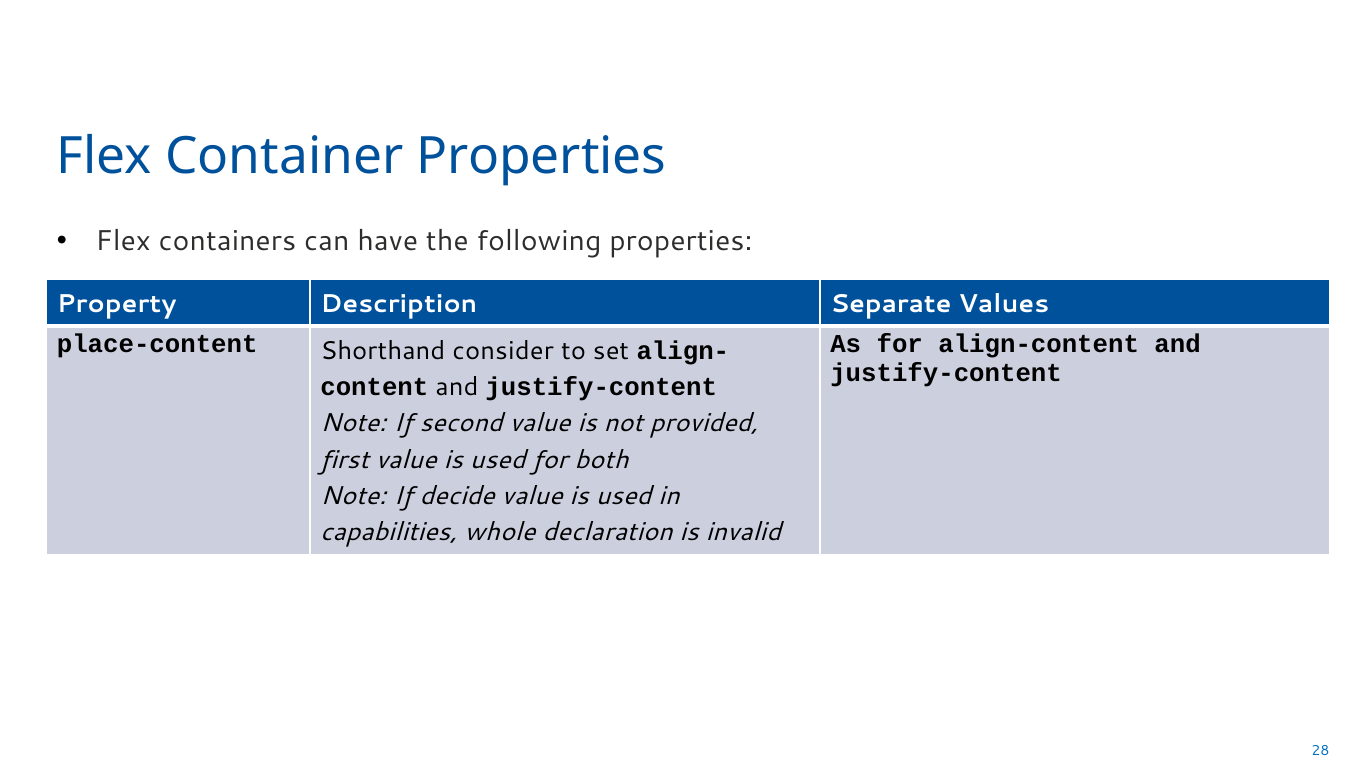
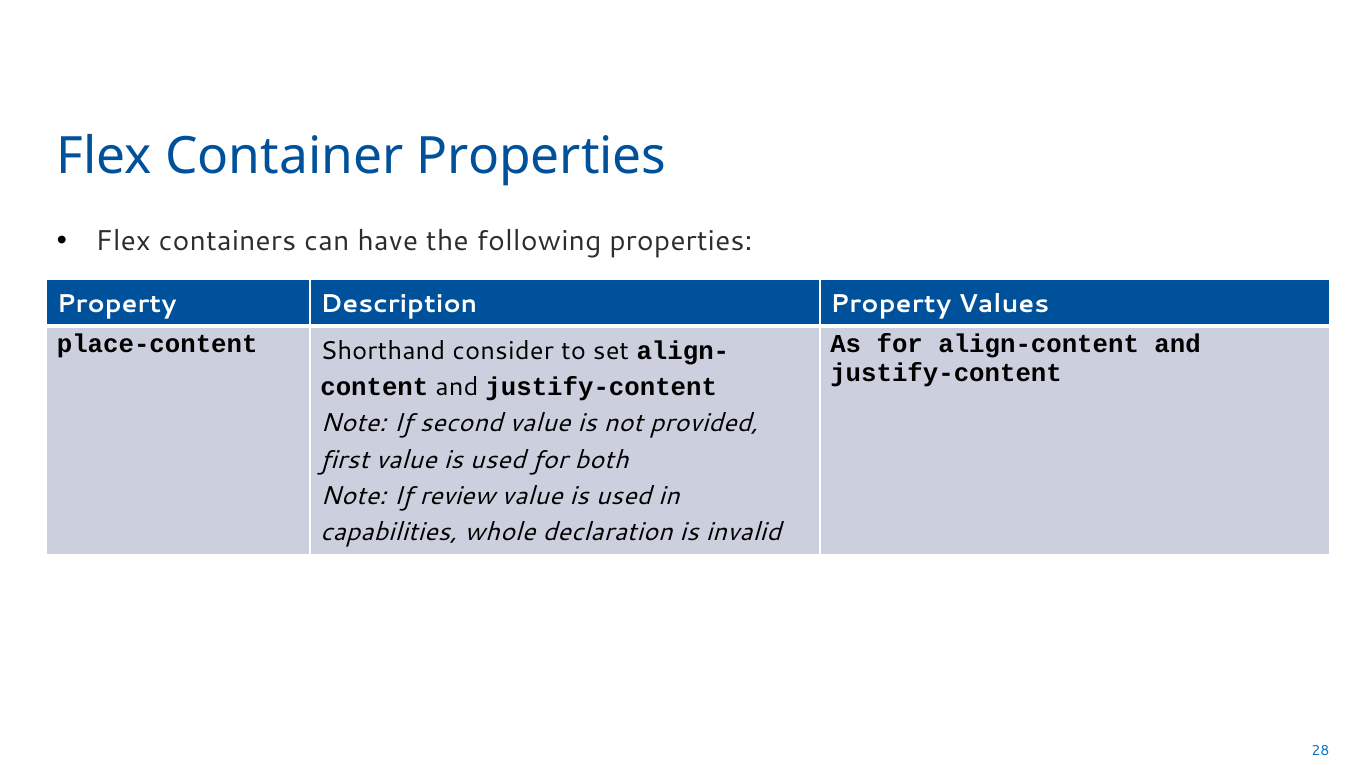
Description Separate: Separate -> Property
decide: decide -> review
